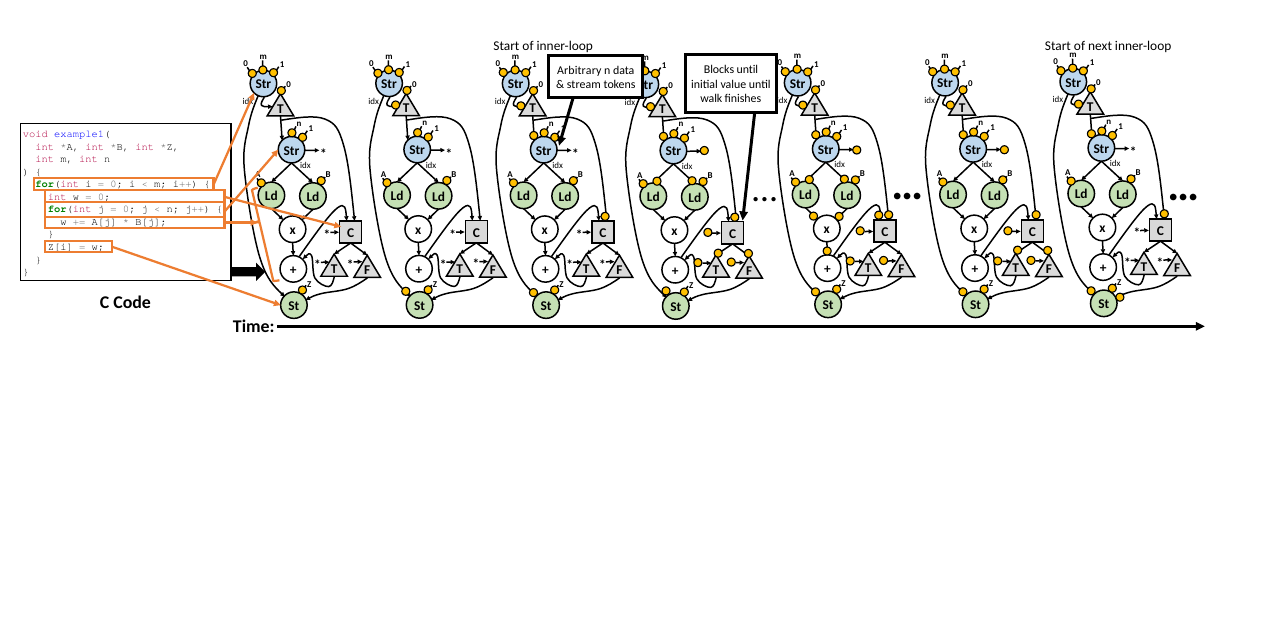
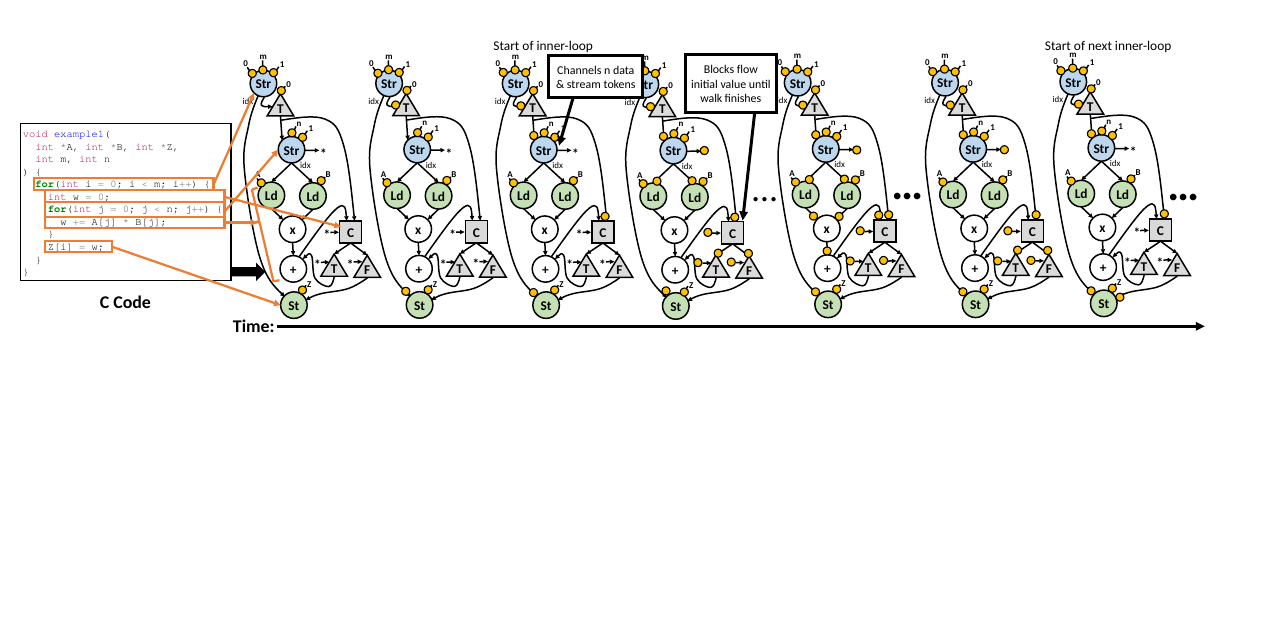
Blocks until: until -> flow
Arbitrary: Arbitrary -> Channels
